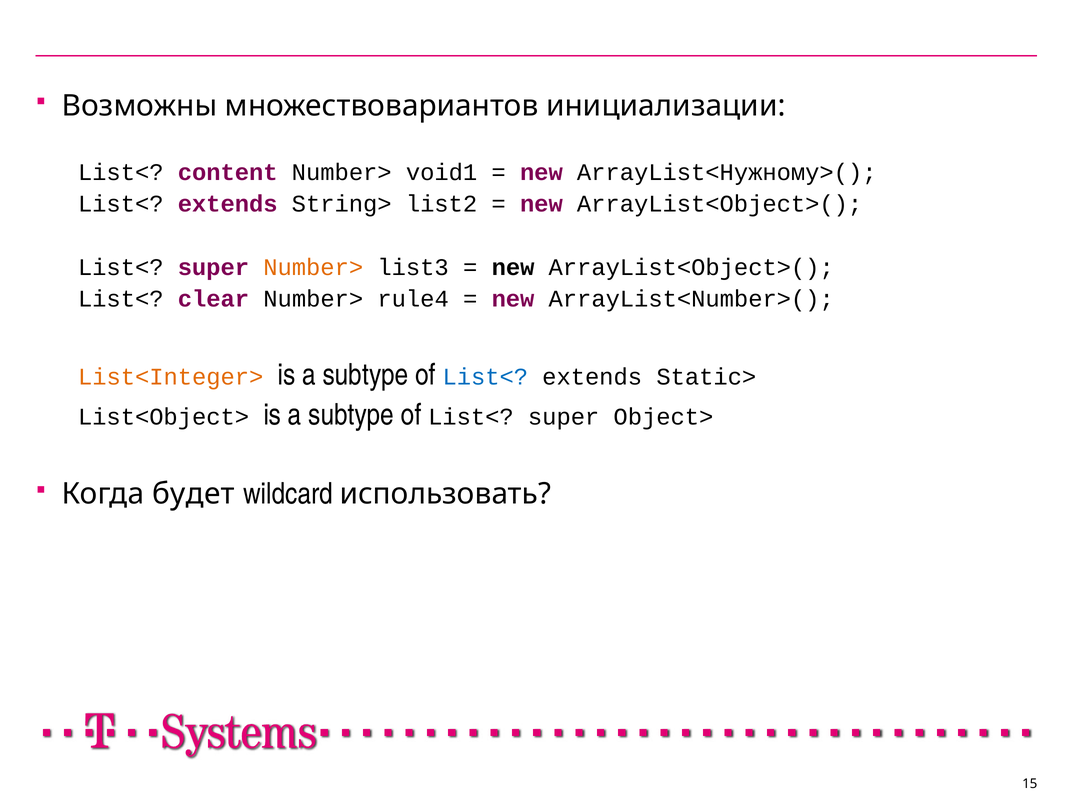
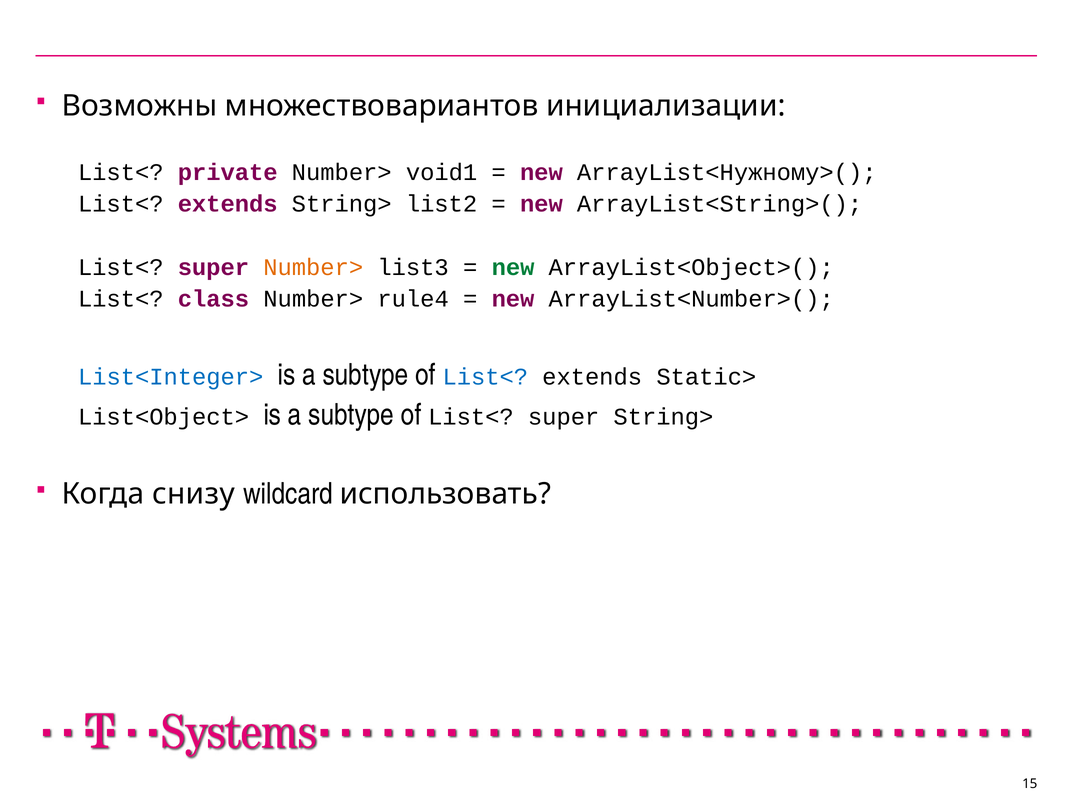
content: content -> private
ArrayList<Object>( at (720, 204): ArrayList<Object>( -> ArrayList<String>(
new at (513, 267) colour: black -> green
clear: clear -> class
List<Integer> colour: orange -> blue
super Object>: Object> -> String>
будет: будет -> снизу
